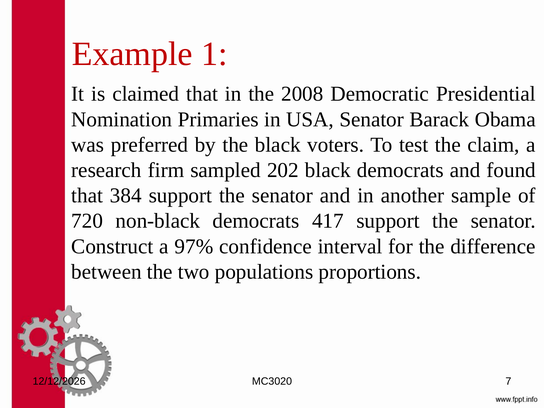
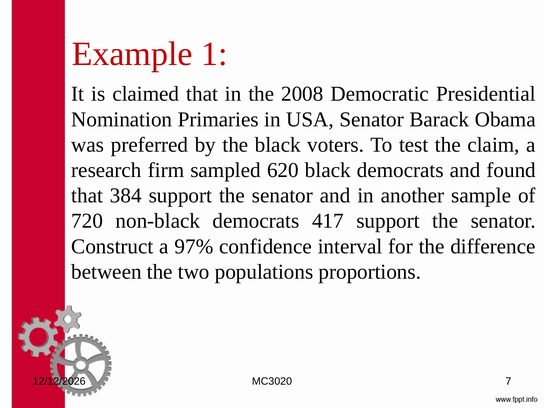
202: 202 -> 620
